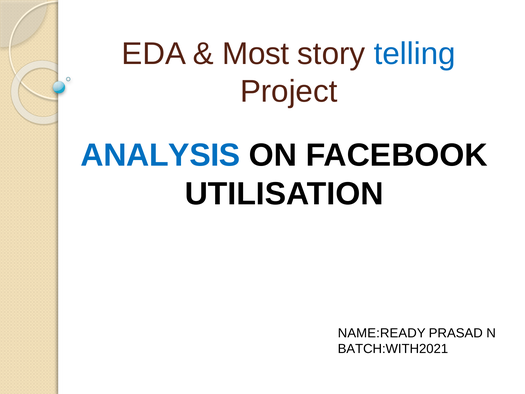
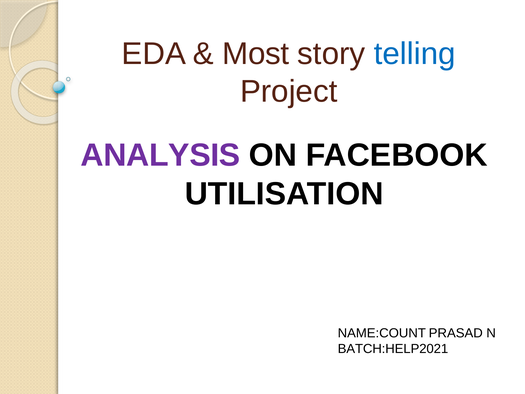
ANALYSIS colour: blue -> purple
NAME:READY: NAME:READY -> NAME:COUNT
BATCH:WITH2021: BATCH:WITH2021 -> BATCH:HELP2021
